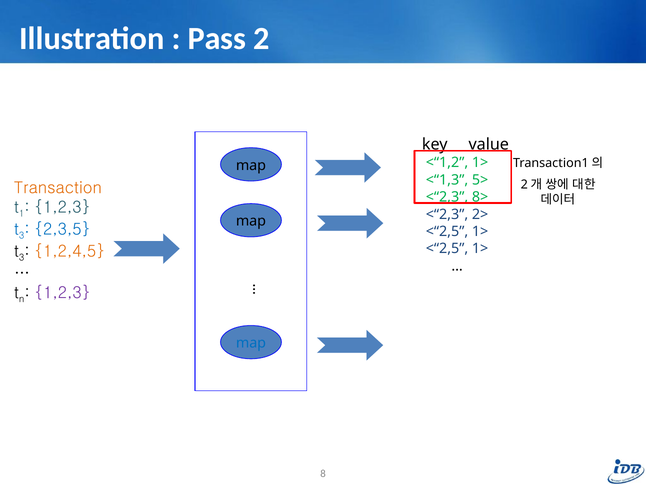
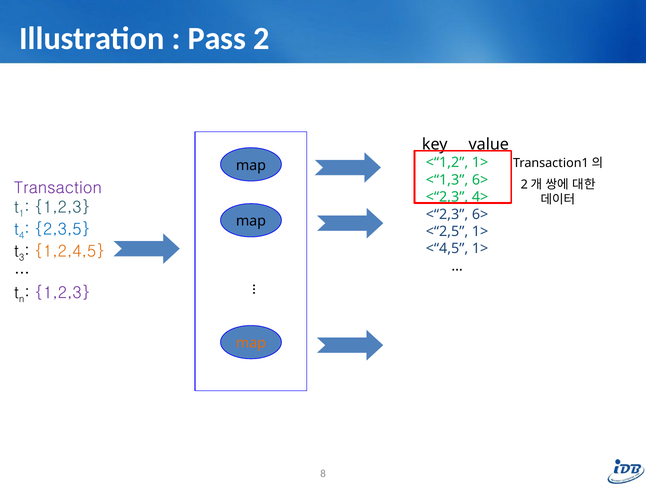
<“1,3 5>: 5> -> 6>
Transaction colour: orange -> purple
8>: 8> -> 4>
<“2,3 2>: 2> -> 6>
3 at (22, 236): 3 -> 4
<“2,5 at (447, 249): <“2,5 -> <“4,5
map at (251, 343) colour: blue -> orange
